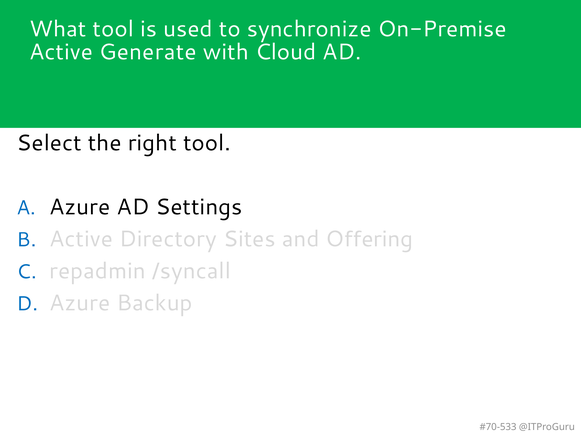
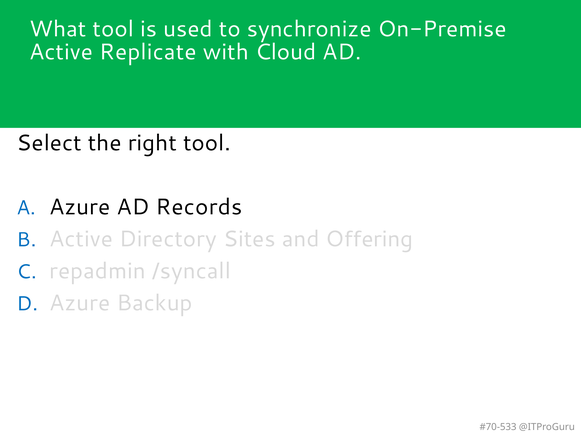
Generate: Generate -> Replicate
Settings: Settings -> Records
